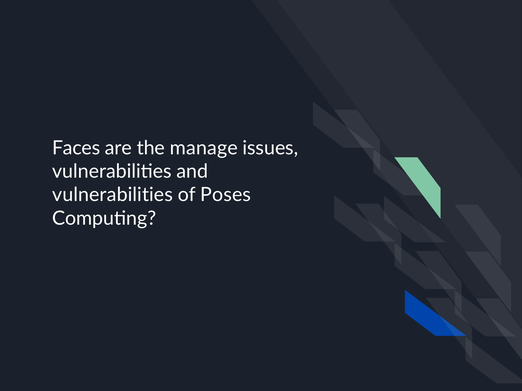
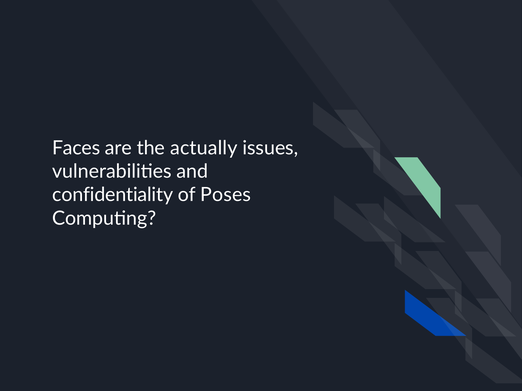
manage: manage -> actually
vulnerabilities at (113, 195): vulnerabilities -> confidentiality
